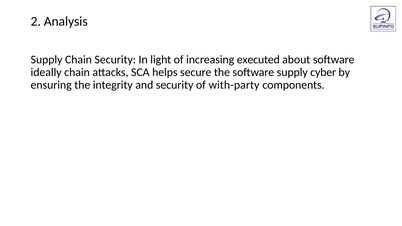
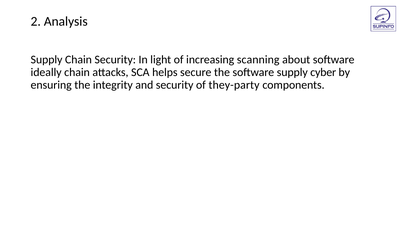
executed: executed -> scanning
with-party: with-party -> they-party
